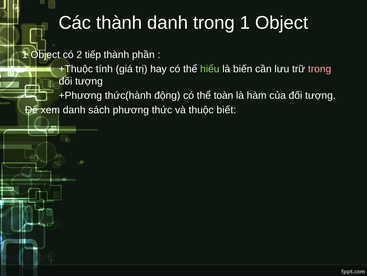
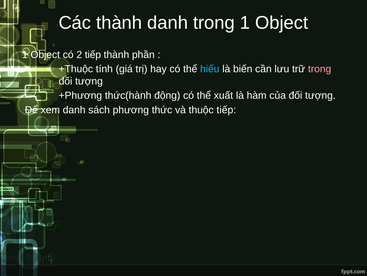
hiểu colour: light green -> light blue
toàn: toàn -> xuất
thuộc biết: biết -> tiếp
